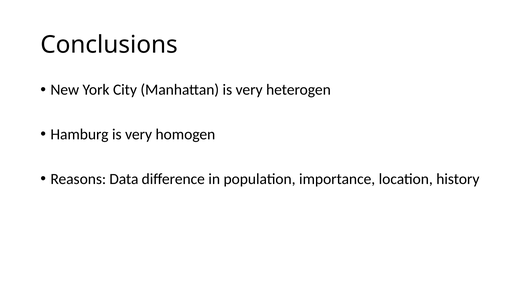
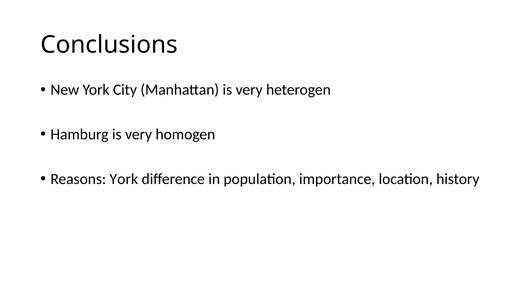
Reasons Data: Data -> York
